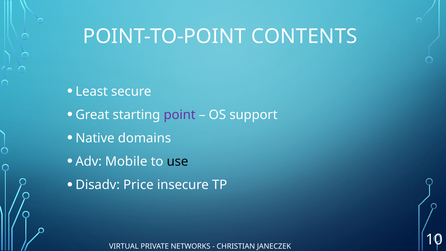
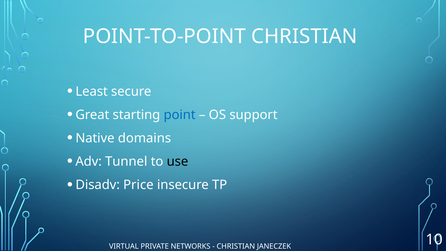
POINT-TO-POINT CONTENTS: CONTENTS -> CHRISTIAN
point colour: purple -> blue
Mobile: Mobile -> Tunnel
